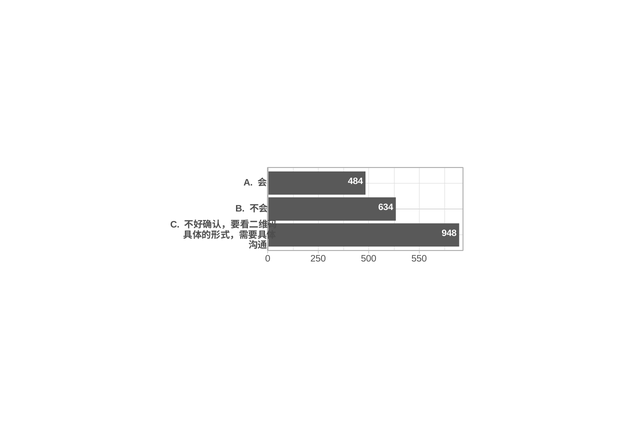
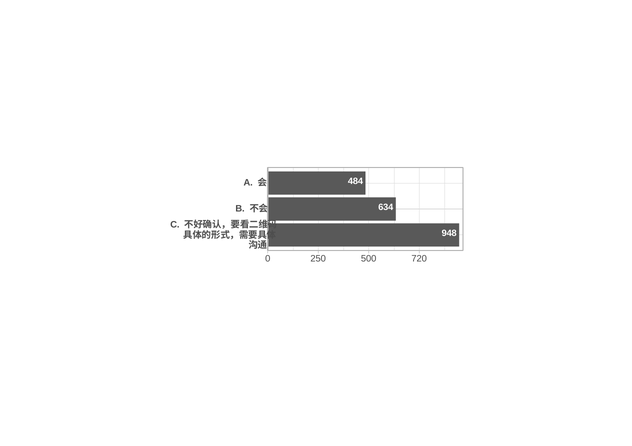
550: 550 -> 720
